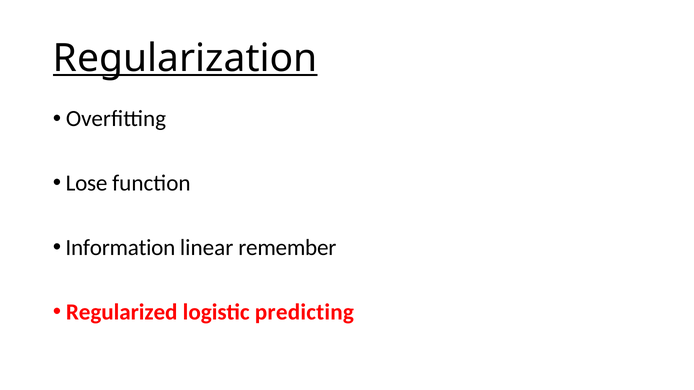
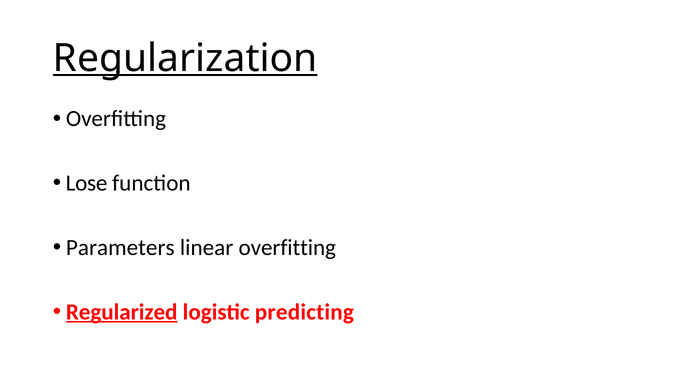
Information: Information -> Parameters
linear remember: remember -> overfitting
Regularized underline: none -> present
